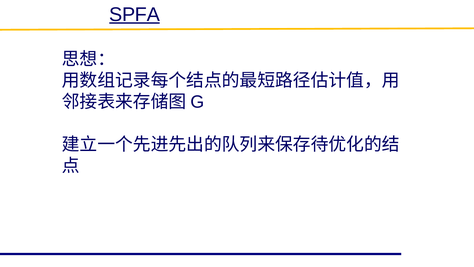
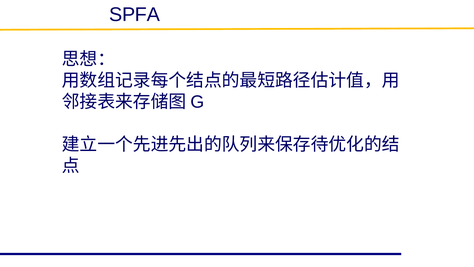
SPFA underline: present -> none
